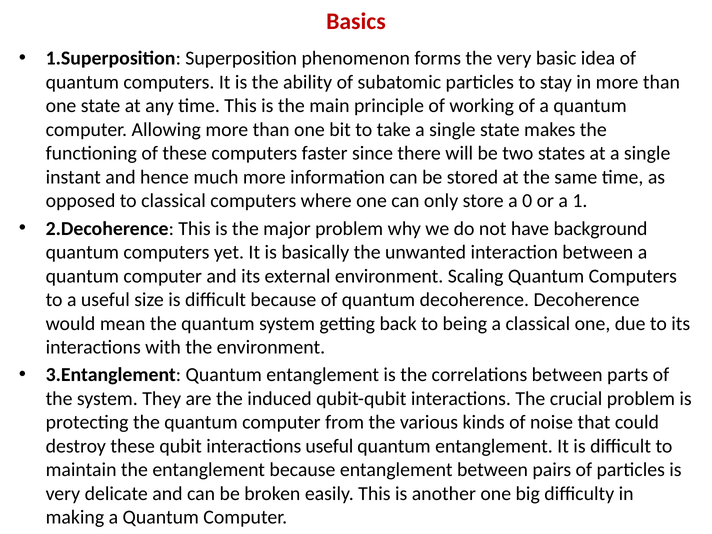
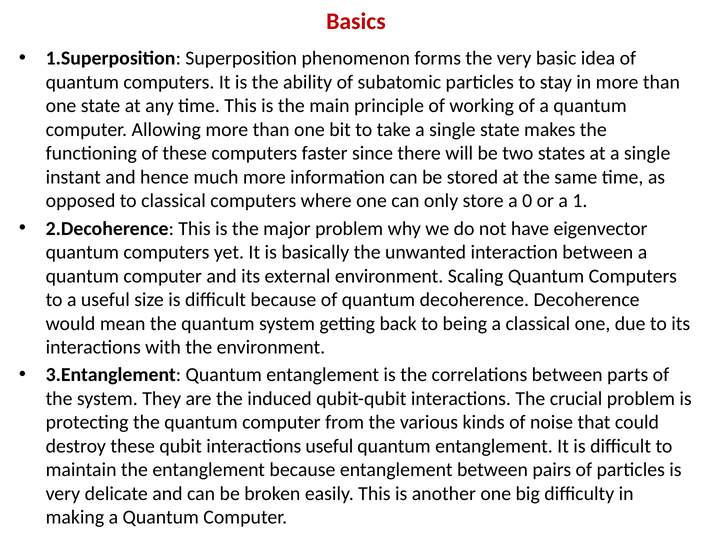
background: background -> eigenvector
